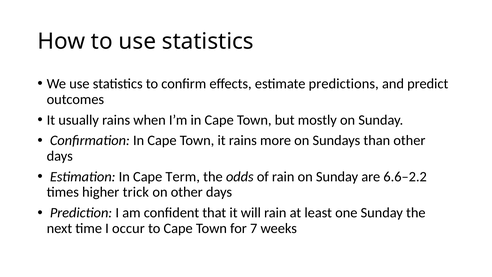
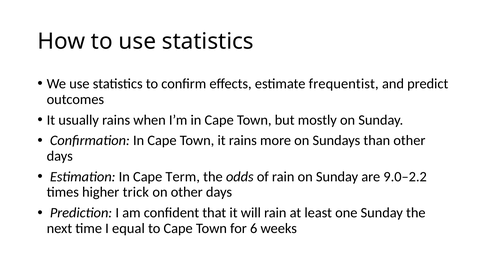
predictions: predictions -> frequentist
6.6–2.2: 6.6–2.2 -> 9.0–2.2
occur: occur -> equal
7: 7 -> 6
